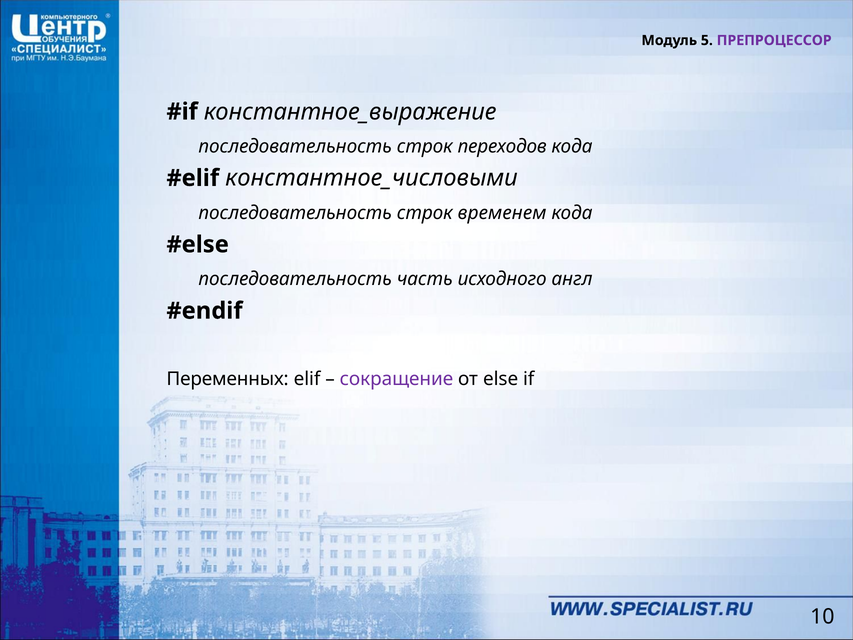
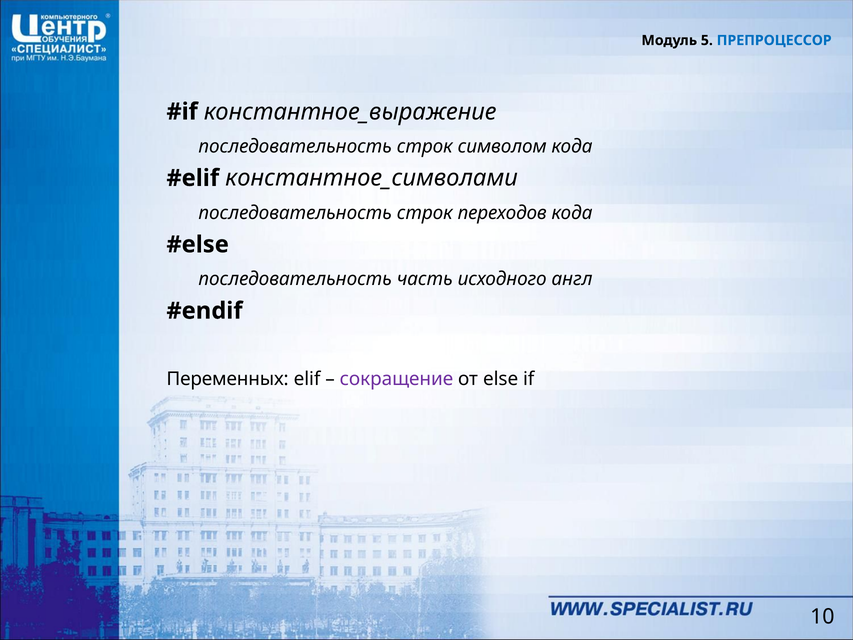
ПРЕПРОЦЕССОР colour: purple -> blue
переходов: переходов -> символом
константное_числовыми: константное_числовыми -> константное_символами
временем: временем -> переходов
